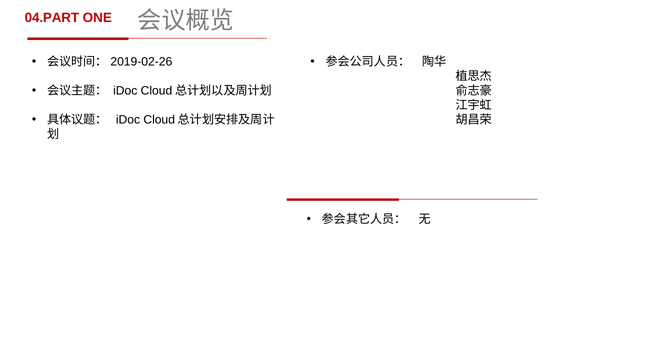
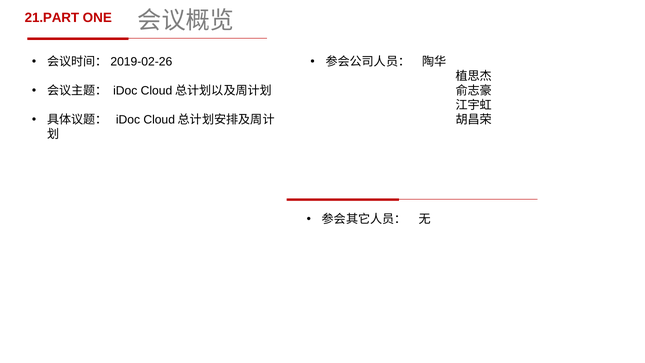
04.PART: 04.PART -> 21.PART
